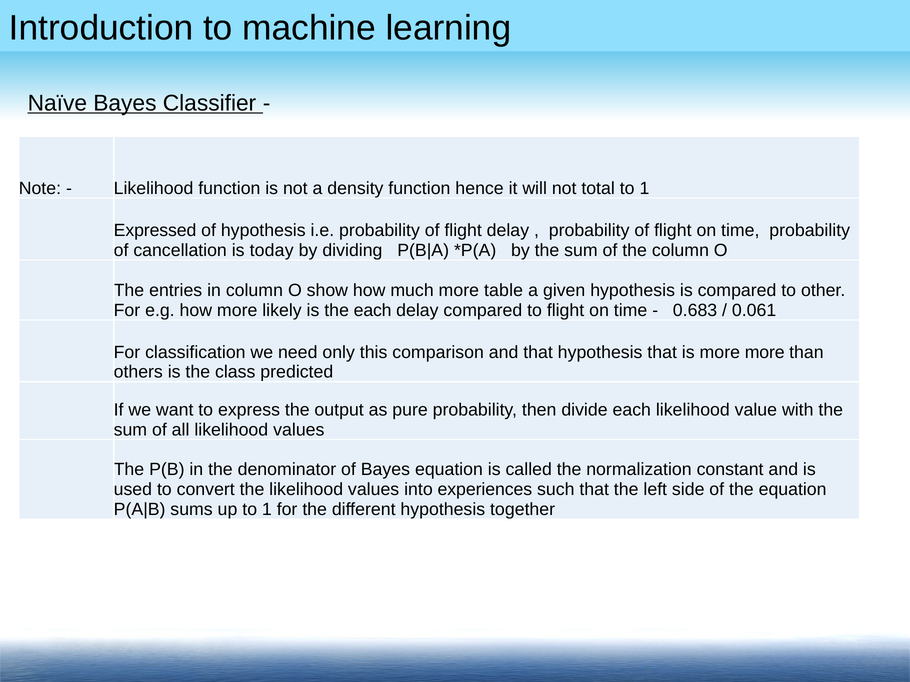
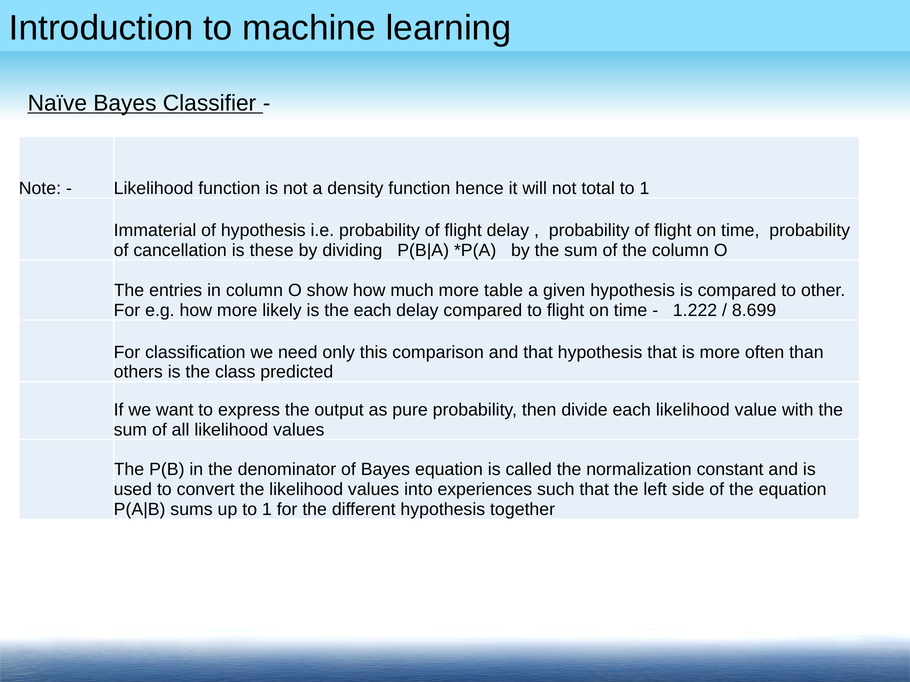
Expressed: Expressed -> Immaterial
today: today -> these
0.683: 0.683 -> 1.222
0.061: 0.061 -> 8.699
more more: more -> often
